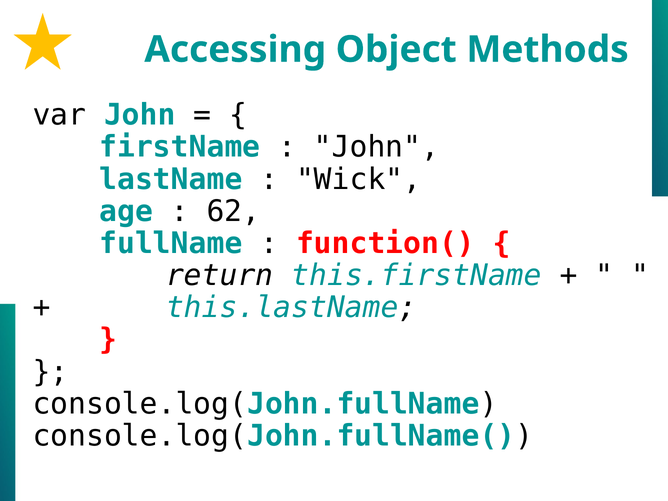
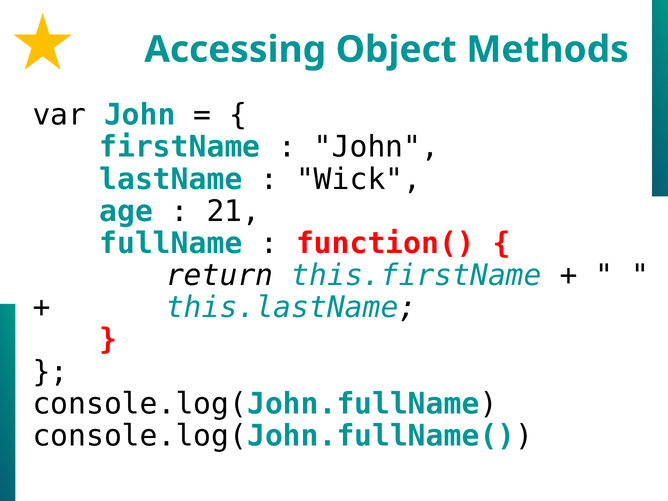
62: 62 -> 21
